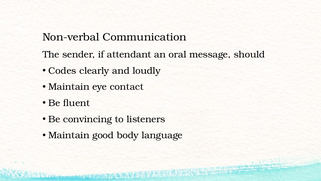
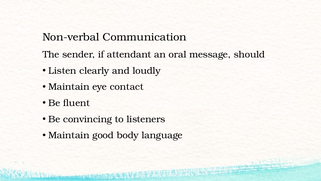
Codes: Codes -> Listen
